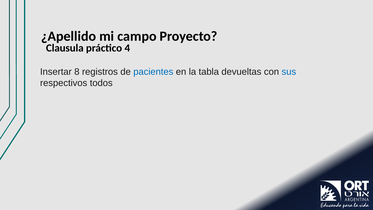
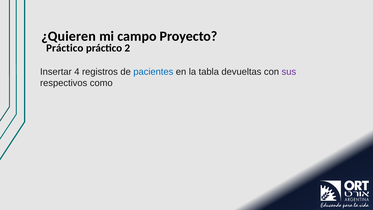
¿Apellido: ¿Apellido -> ¿Quieren
Clausula at (65, 48): Clausula -> Práctico
4: 4 -> 2
8: 8 -> 4
sus colour: blue -> purple
todos: todos -> como
